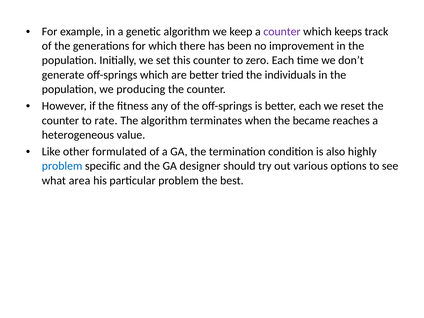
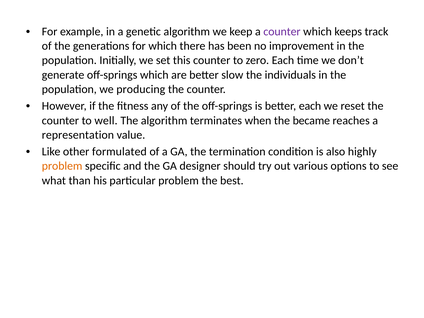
tried: tried -> slow
rate: rate -> well
heterogeneous: heterogeneous -> representation
problem at (62, 166) colour: blue -> orange
area: area -> than
